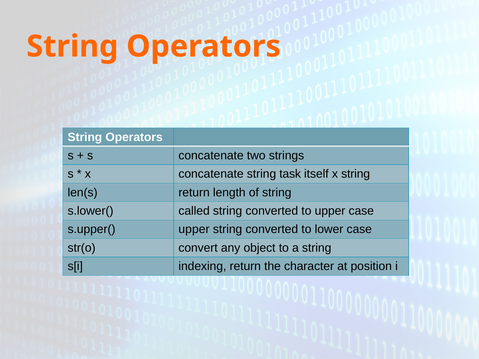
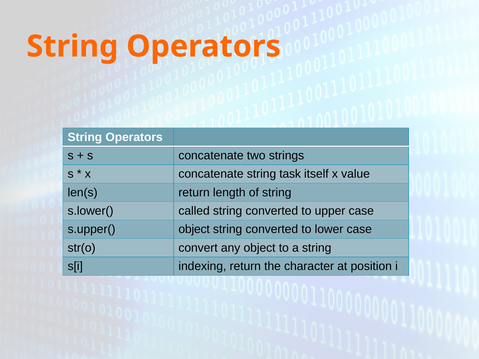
x string: string -> value
s.upper( upper: upper -> object
